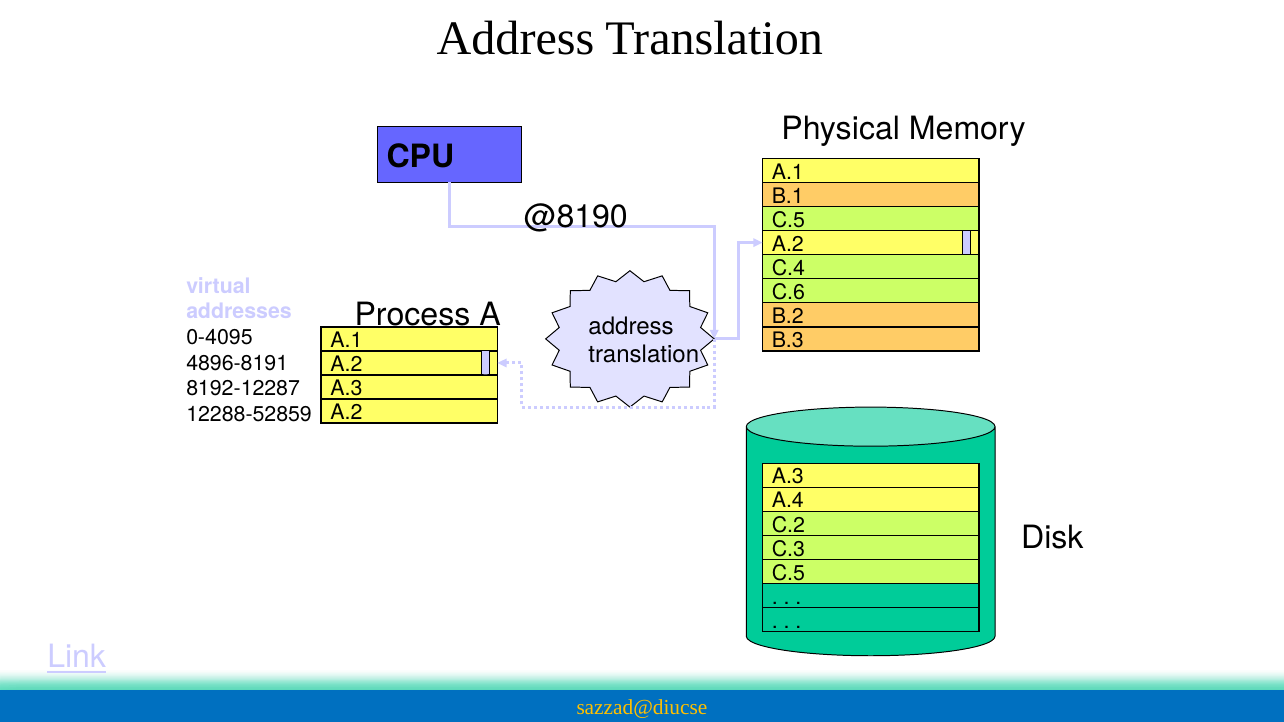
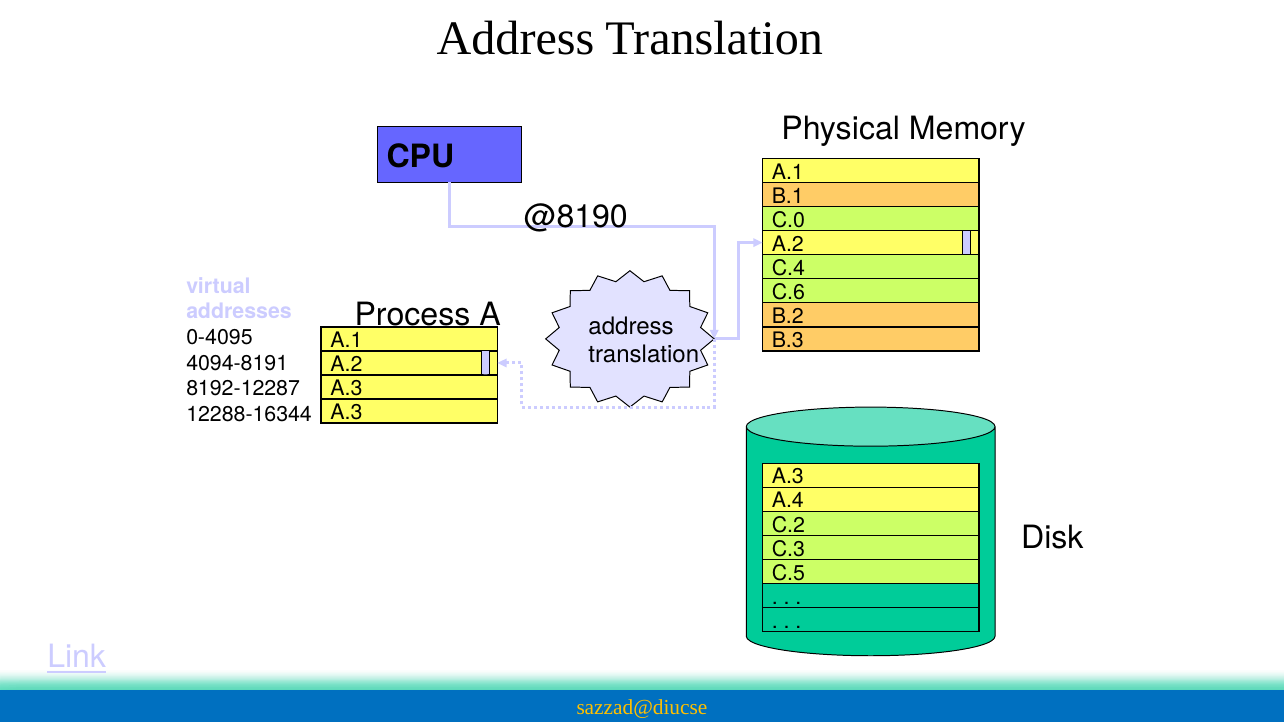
C.5 at (788, 220): C.5 -> C.0
4896-8191: 4896-8191 -> 4094-8191
A.2 at (347, 413): A.2 -> A.3
12288-52859: 12288-52859 -> 12288-16344
